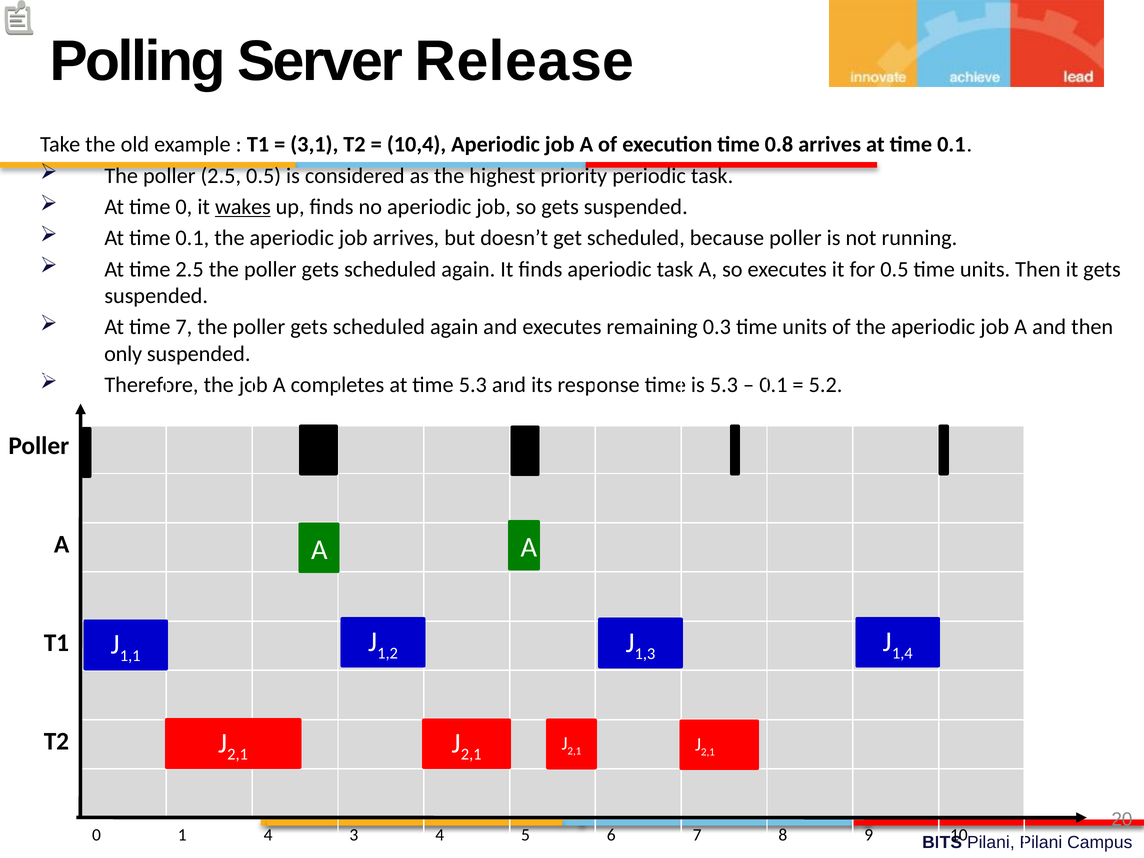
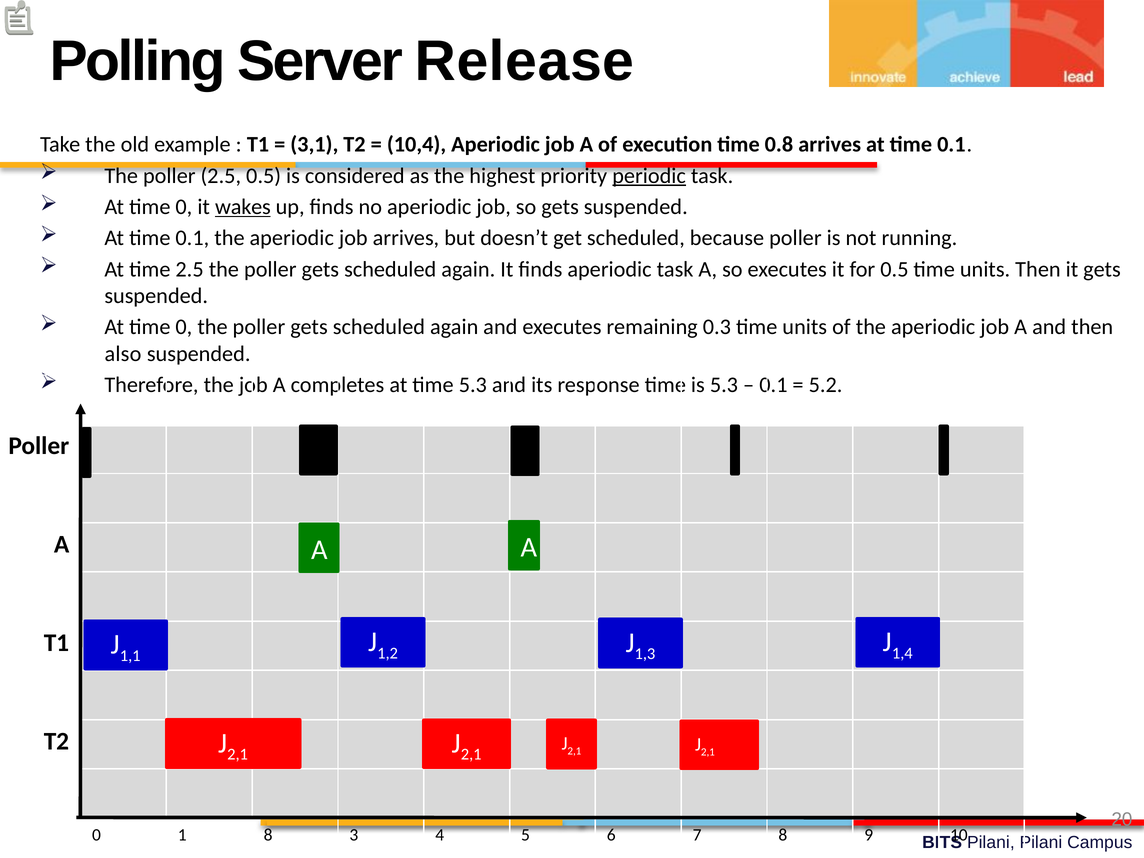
periodic underline: none -> present
7 at (184, 327): 7 -> 0
only: only -> also
1 4: 4 -> 8
